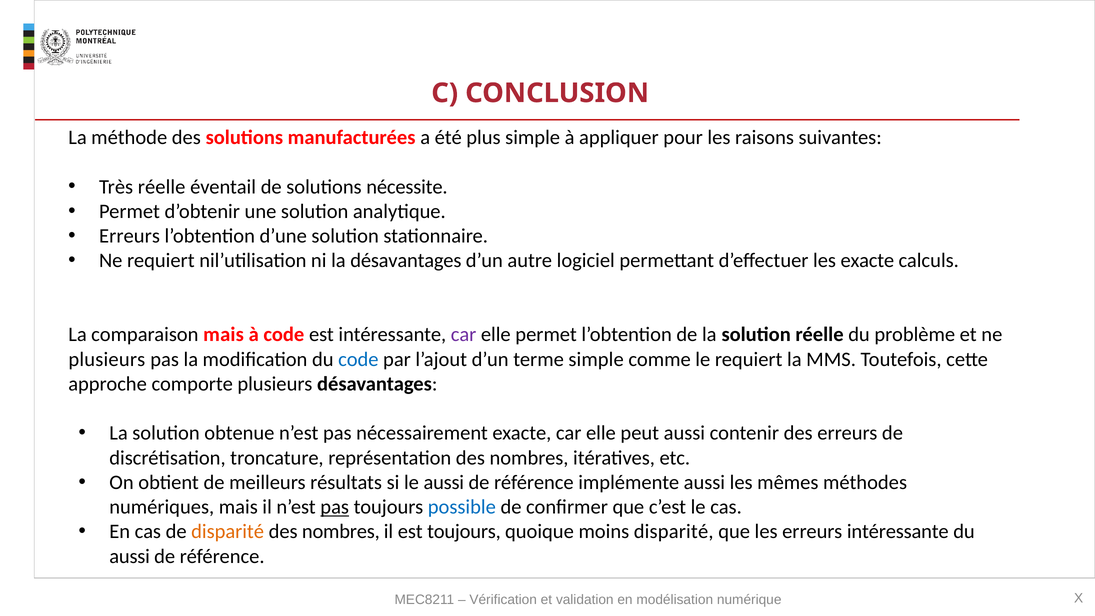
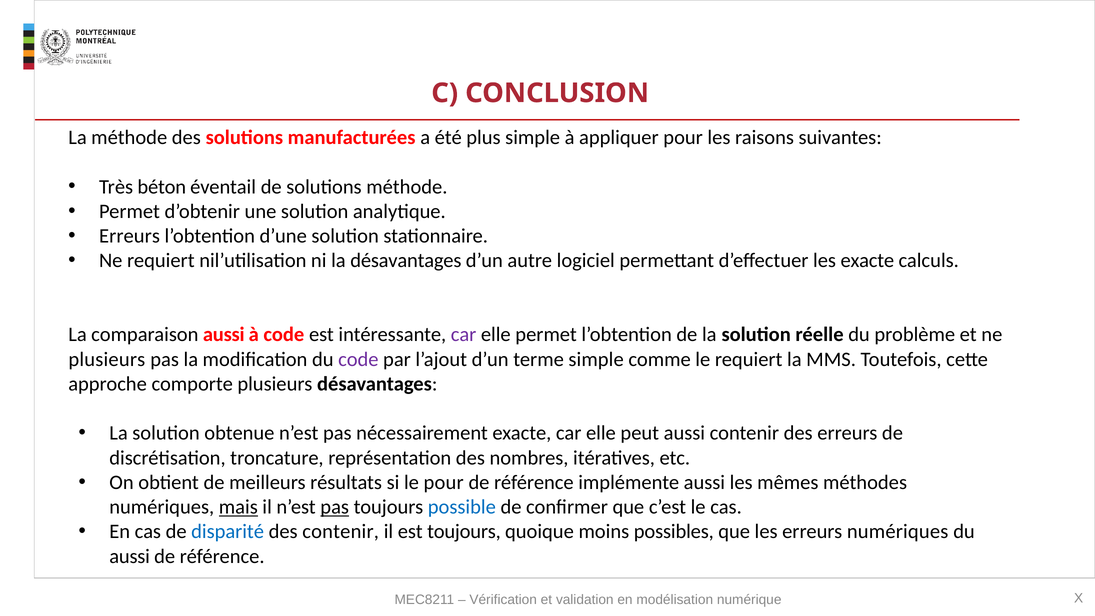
Très réelle: réelle -> béton
solutions nécessite: nécessite -> méthode
comparaison mais: mais -> aussi
code at (358, 359) colour: blue -> purple
le aussi: aussi -> pour
mais at (238, 507) underline: none -> present
disparité at (228, 532) colour: orange -> blue
nombres at (341, 532): nombres -> contenir
moins disparité: disparité -> possibles
erreurs intéressante: intéressante -> numériques
